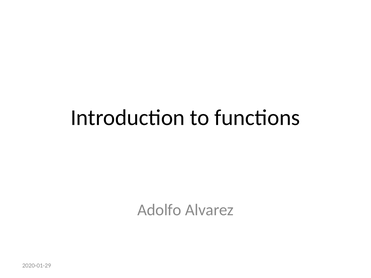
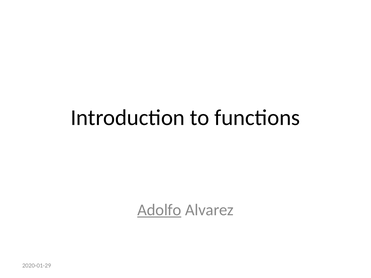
Adolfo underline: none -> present
